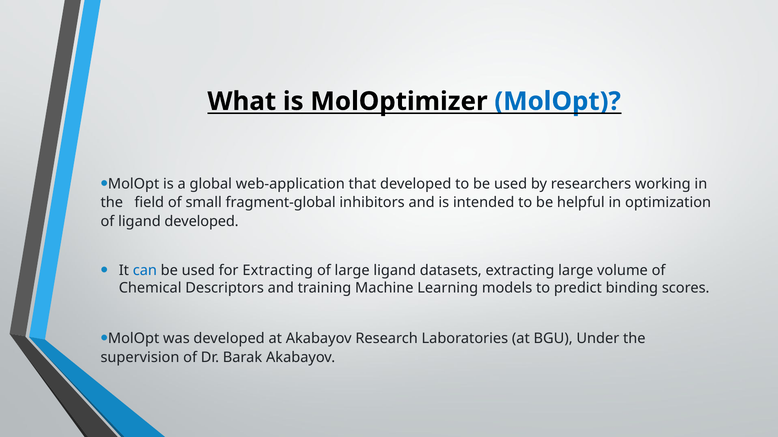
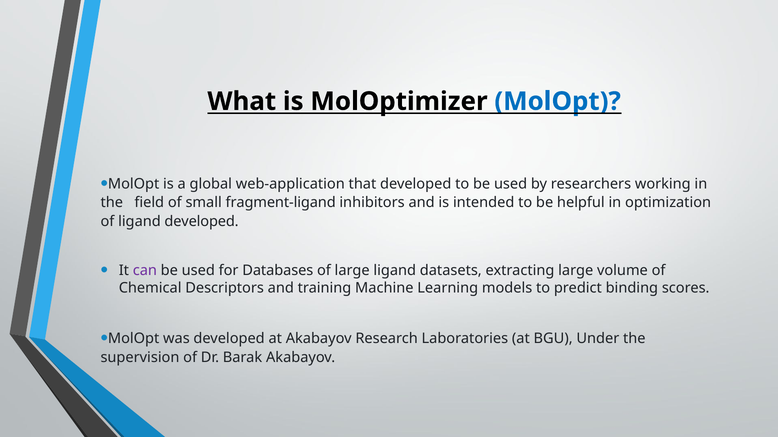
fragment-global: fragment-global -> fragment-ligand
can colour: blue -> purple
for Extracting: Extracting -> Databases
